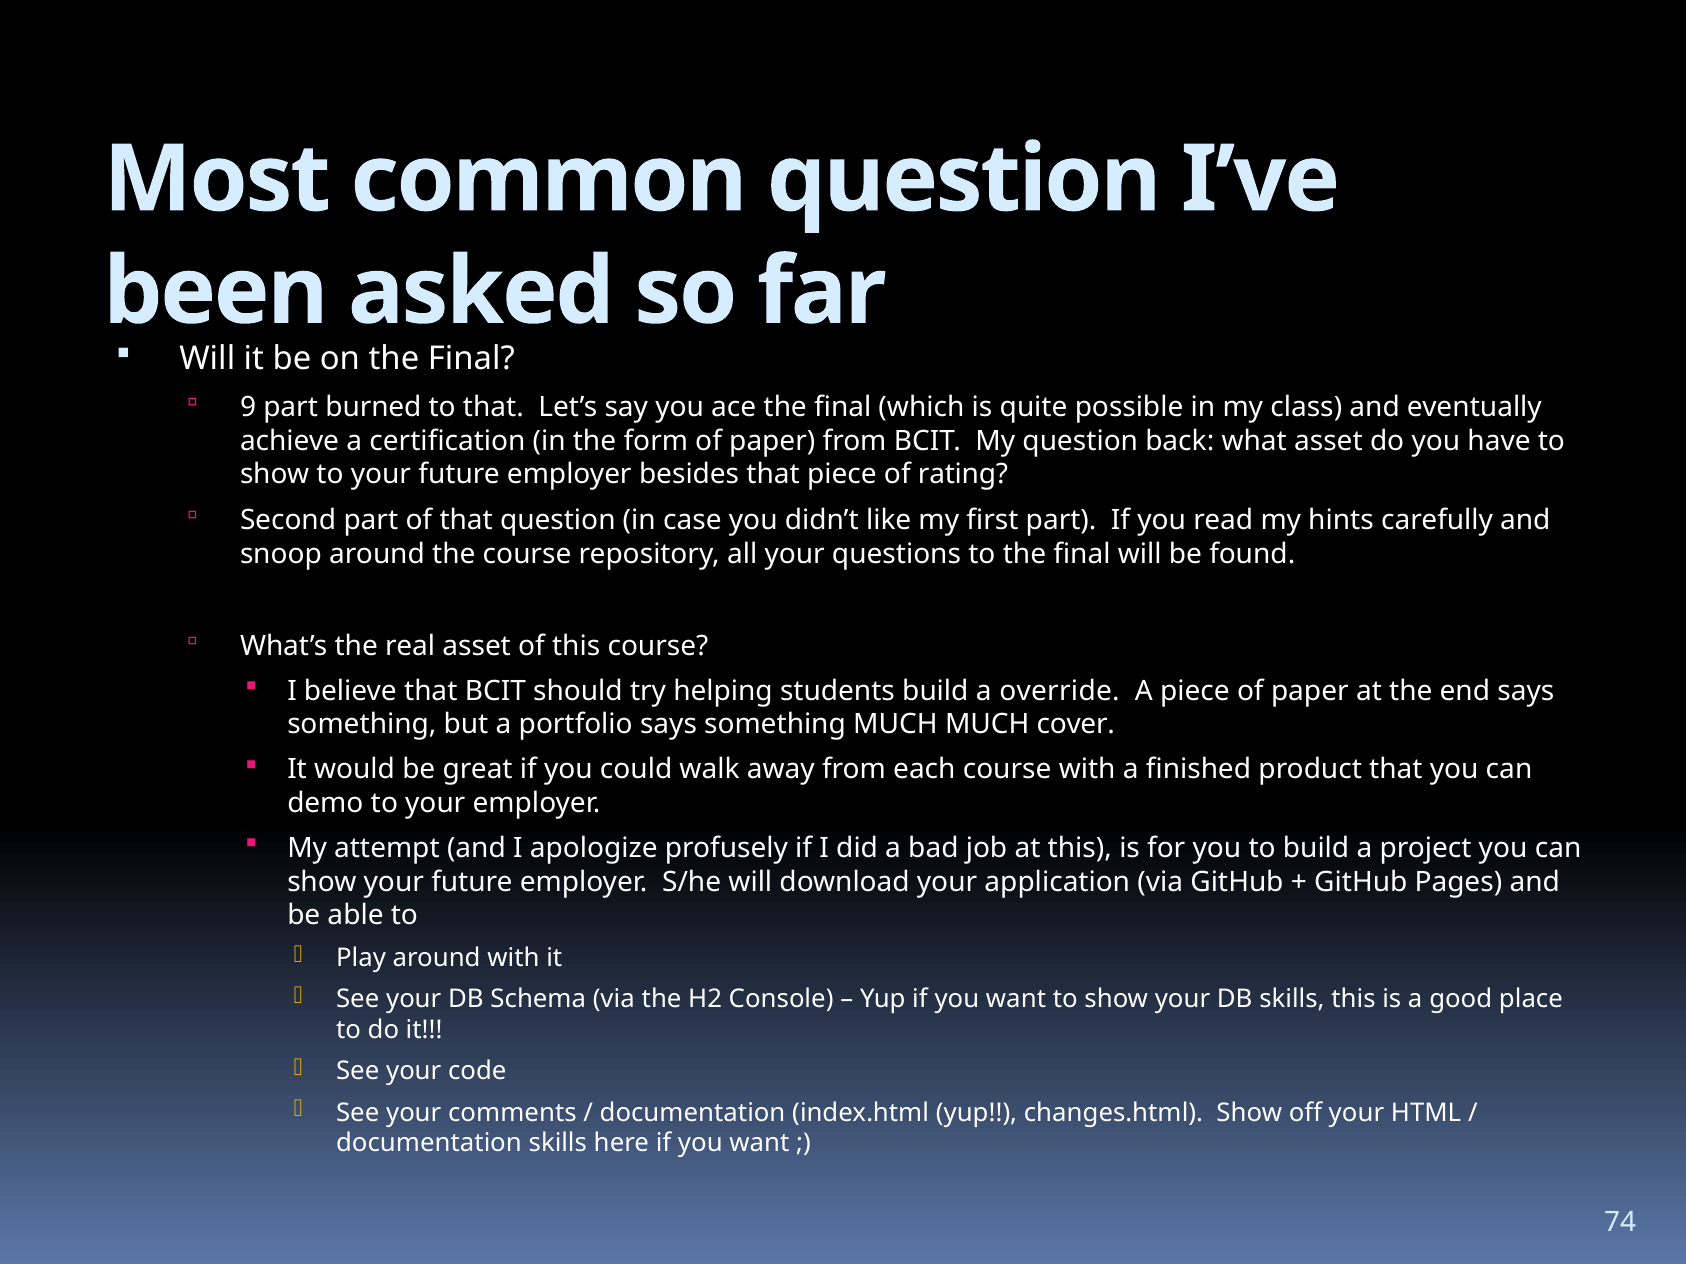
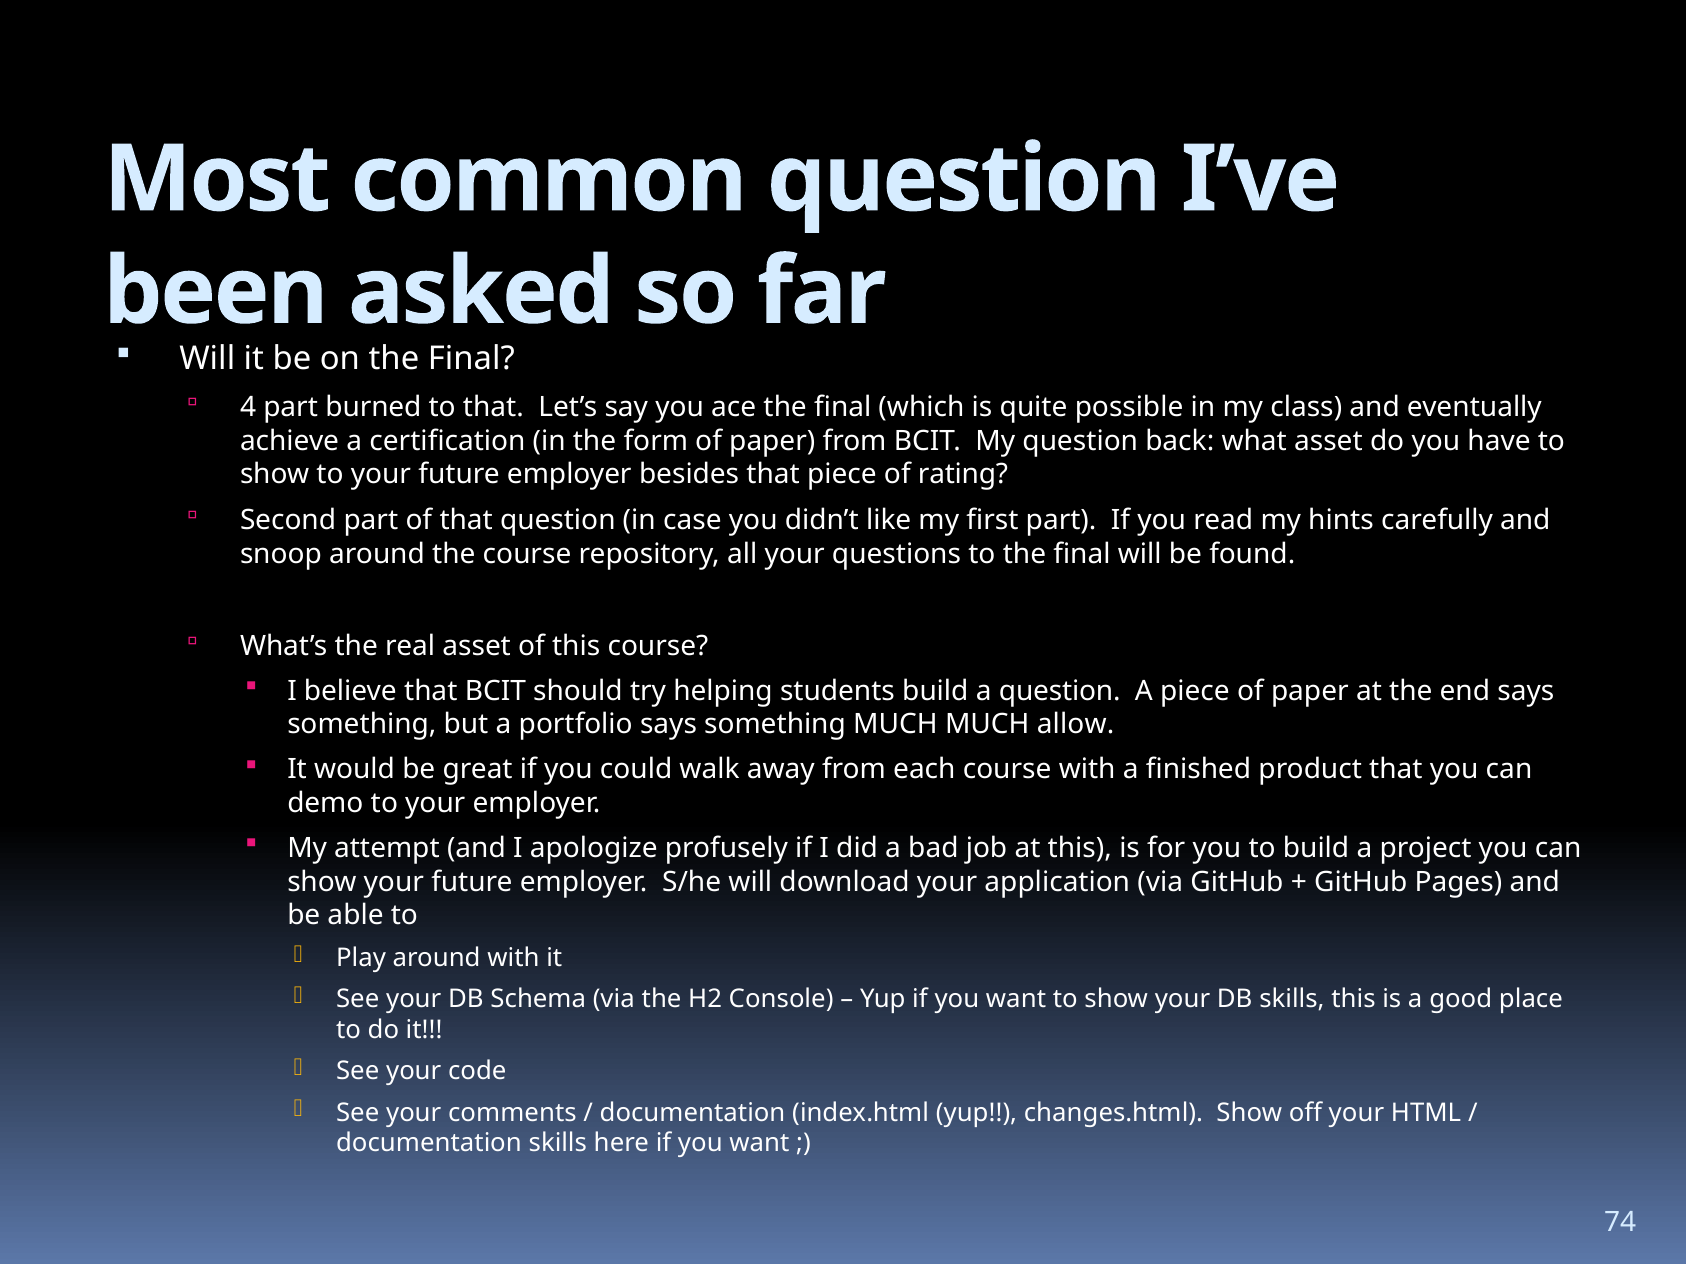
9: 9 -> 4
a override: override -> question
cover: cover -> allow
